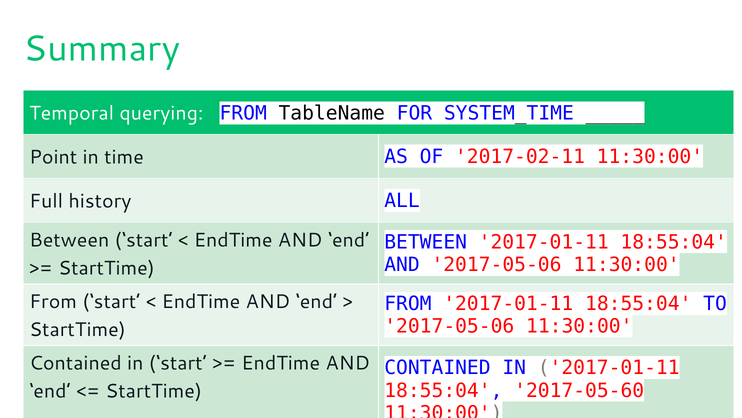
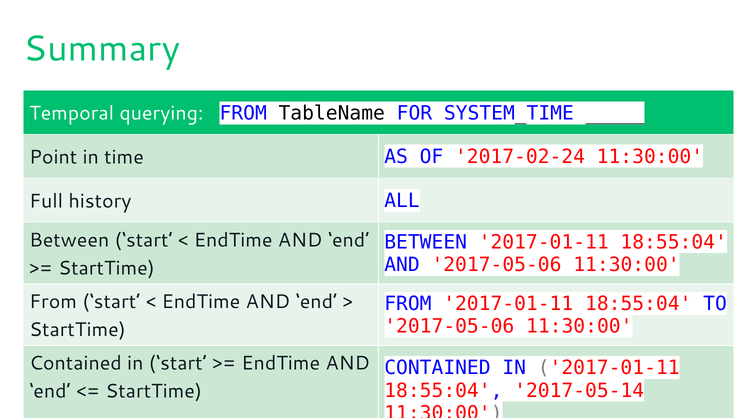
2017-02-11: 2017-02-11 -> 2017-02-24
2017-05-60: 2017-05-60 -> 2017-05-14
